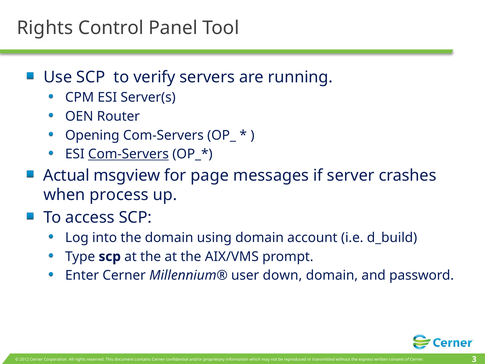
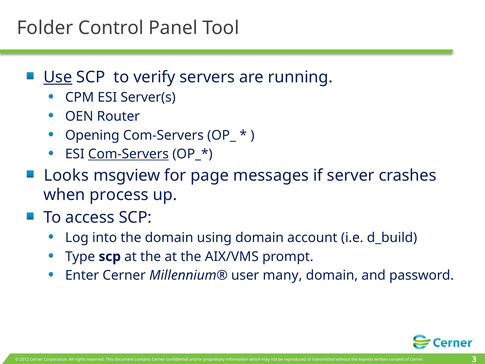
Rights at (45, 28): Rights -> Folder
Use underline: none -> present
Actual: Actual -> Looks
down: down -> many
